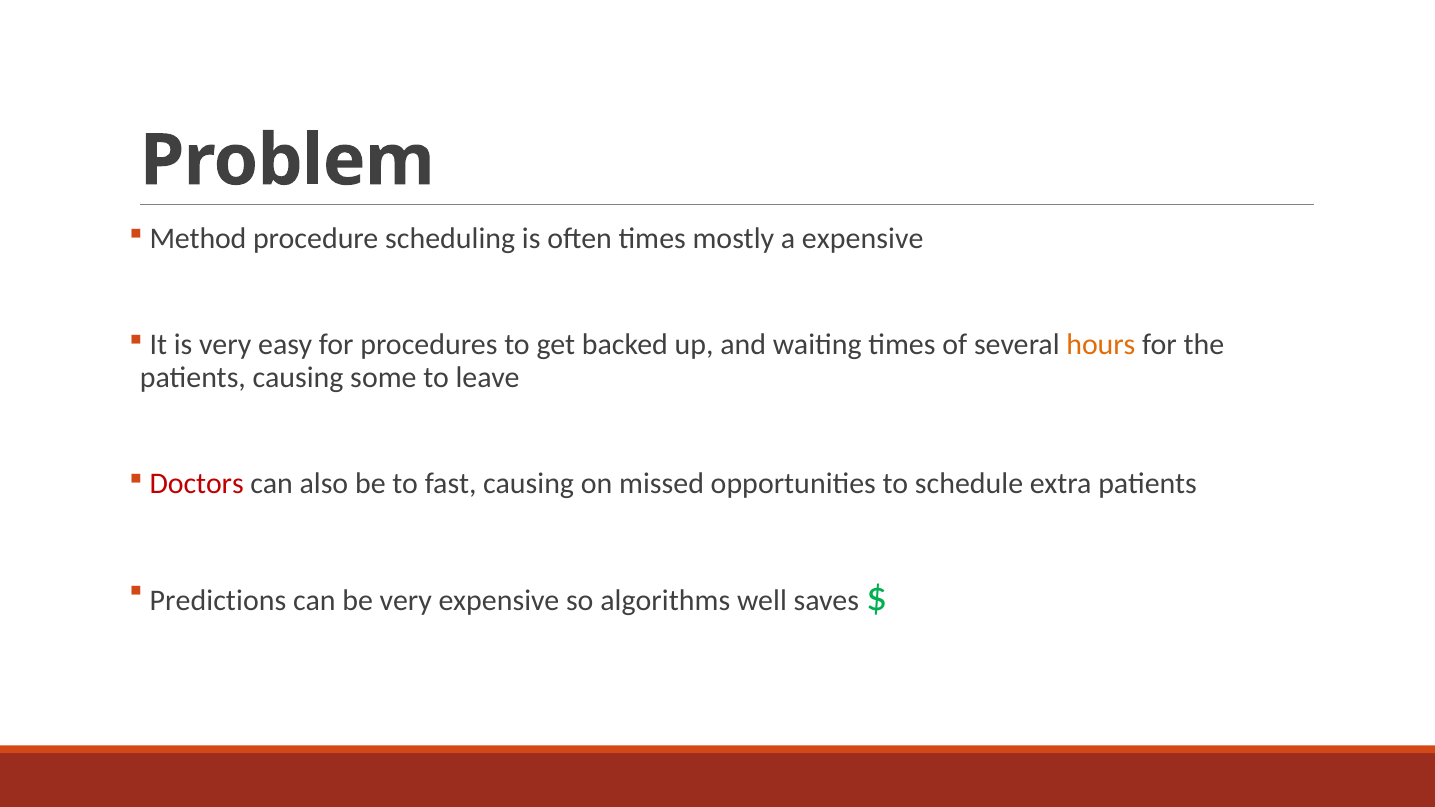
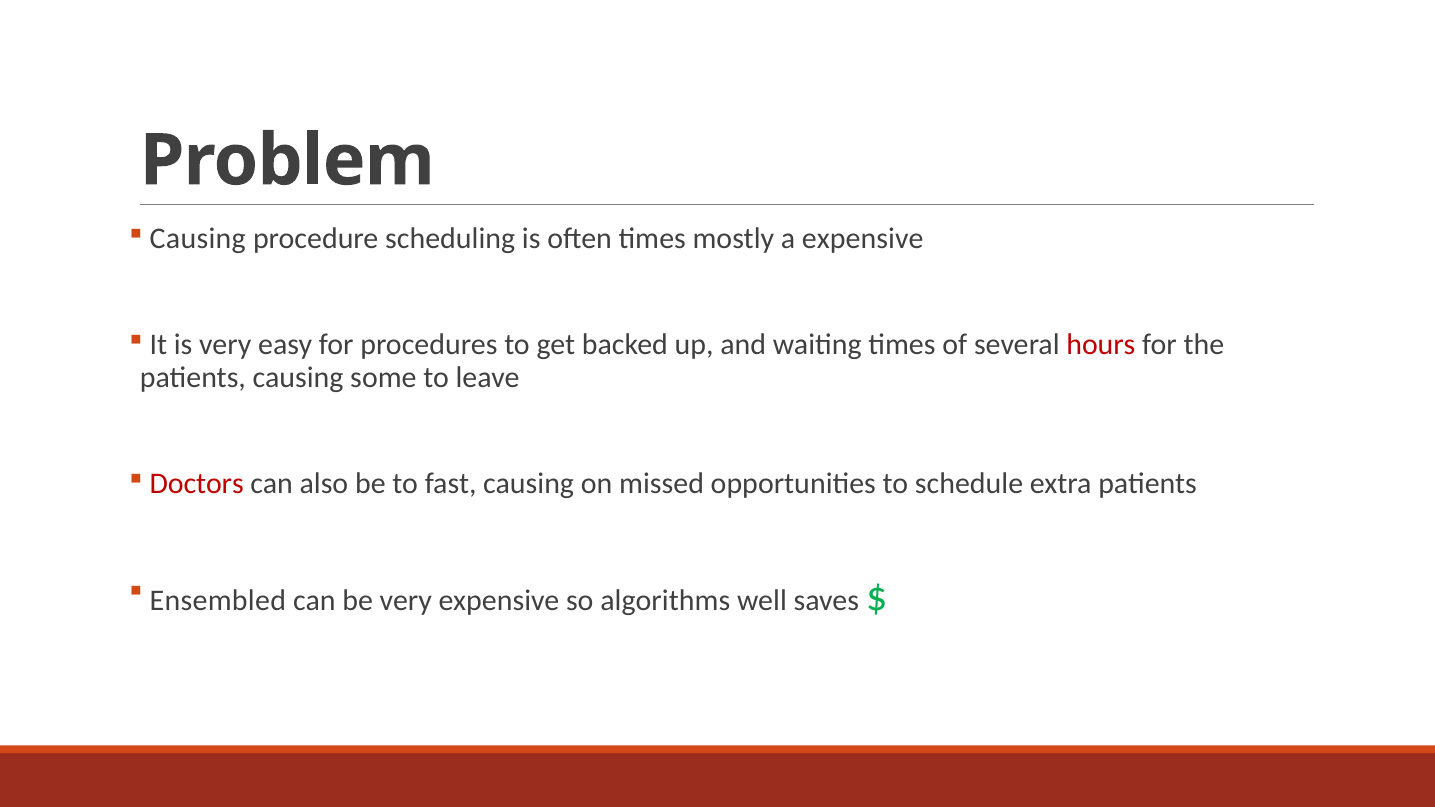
Method at (198, 239): Method -> Causing
hours colour: orange -> red
Predictions: Predictions -> Ensembled
